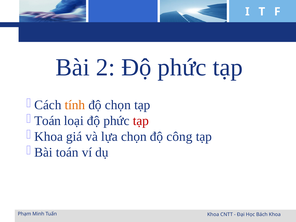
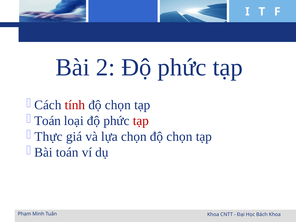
tính colour: orange -> red
Khoa at (49, 137): Khoa -> Thực
chọn độ công: công -> chọn
